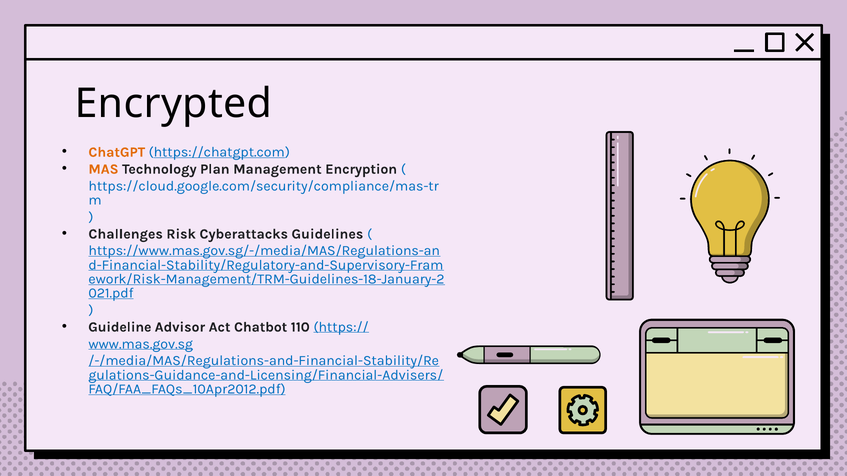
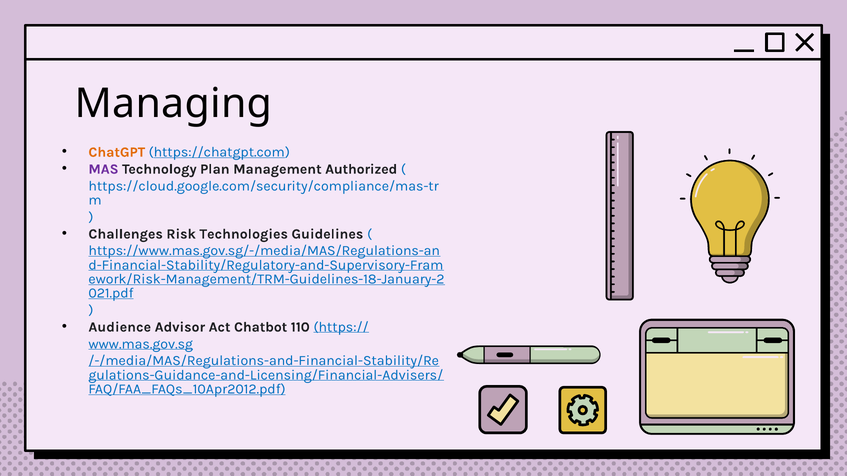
Encrypted: Encrypted -> Managing
MAS colour: orange -> purple
Encryption: Encryption -> Authorized
Cyberattacks: Cyberattacks -> Technologies
Guideline: Guideline -> Audience
